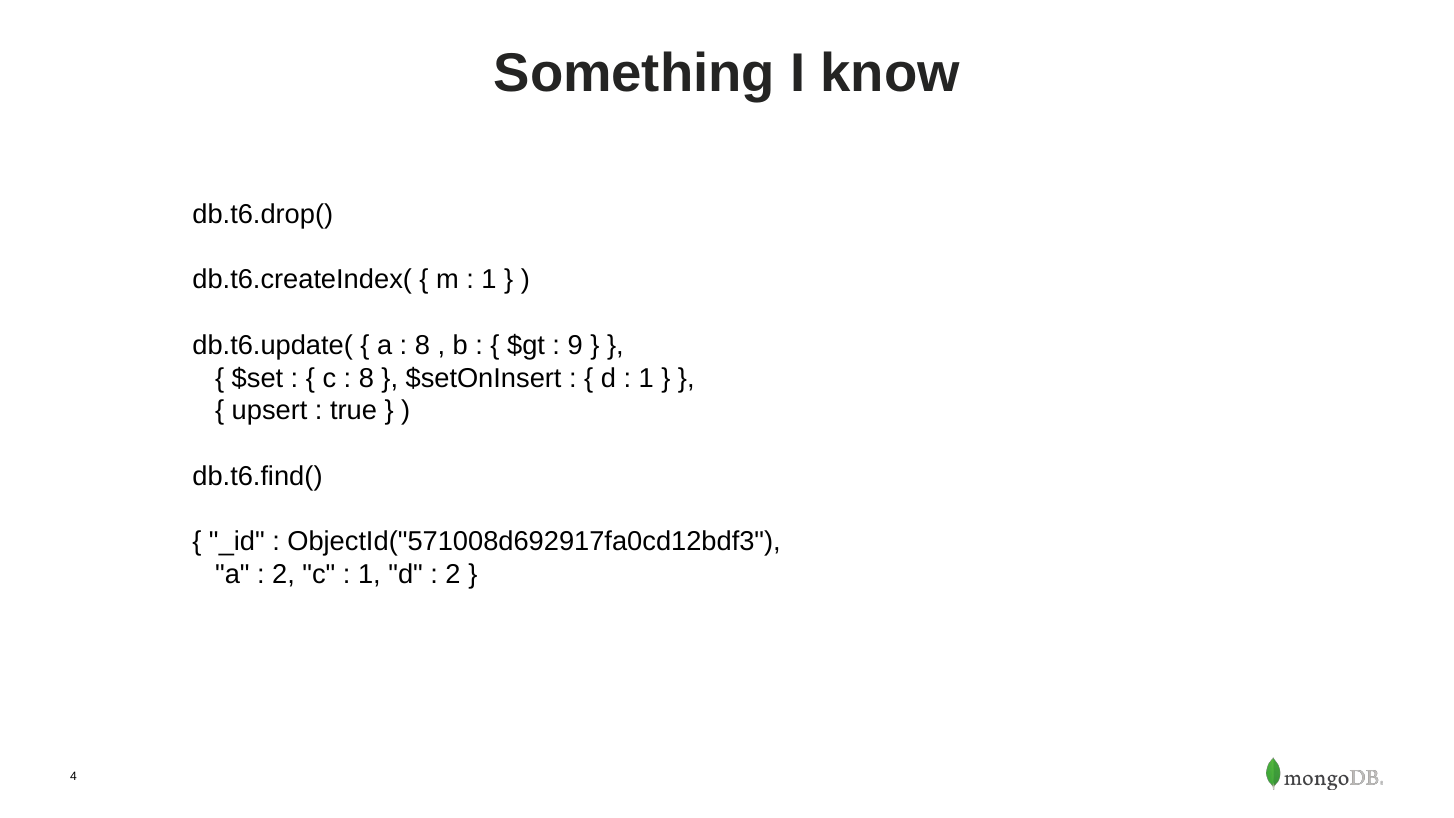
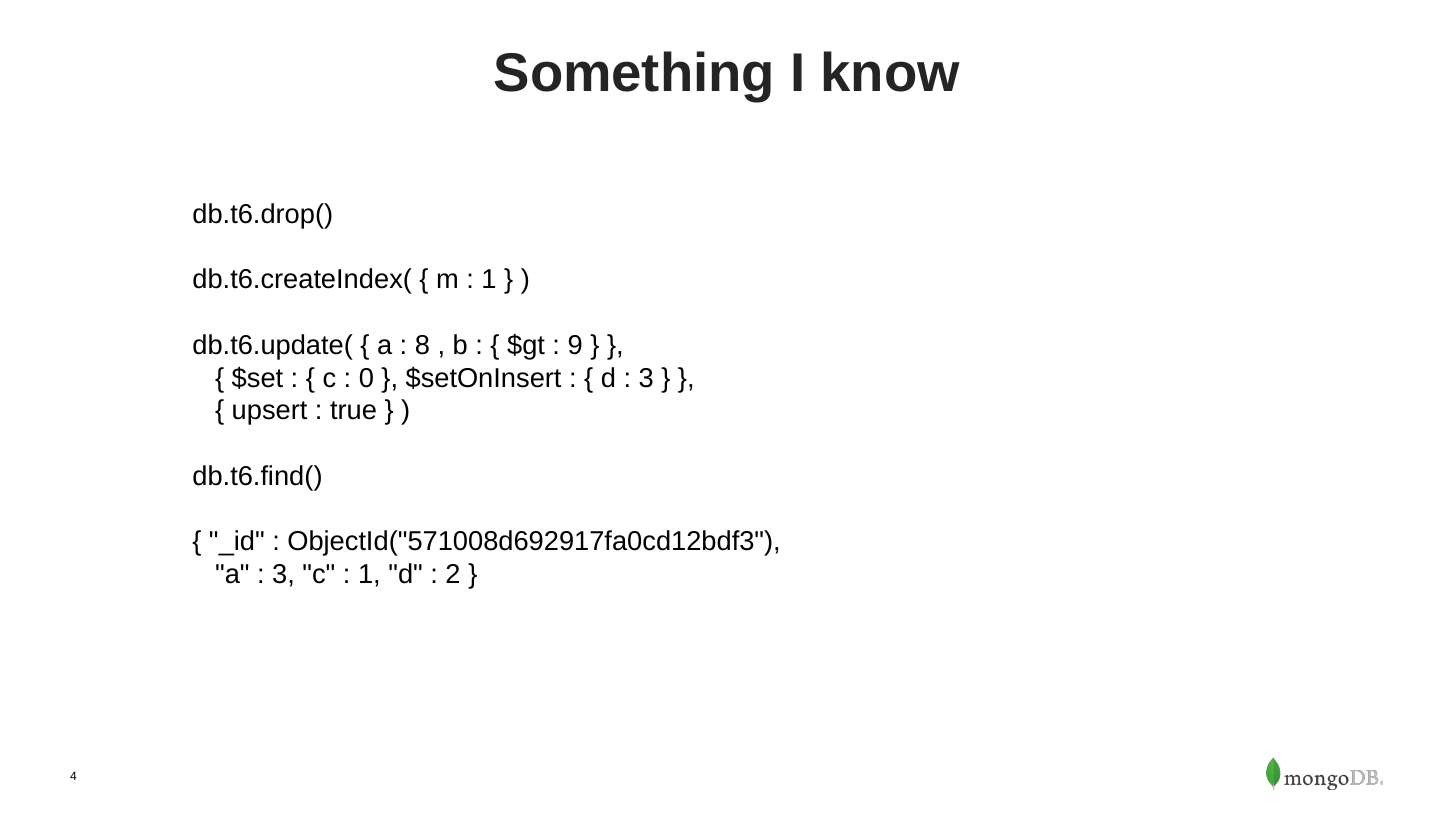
8 at (366, 378): 8 -> 0
1 at (646, 378): 1 -> 3
2 at (284, 574): 2 -> 3
